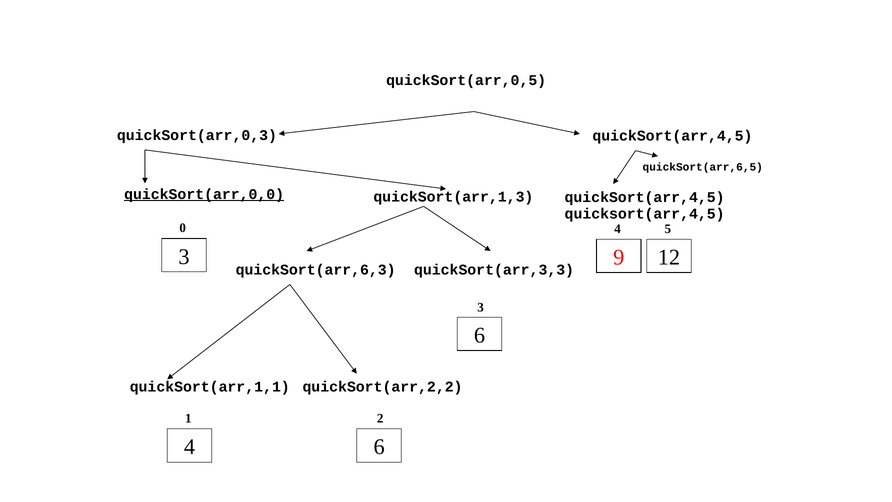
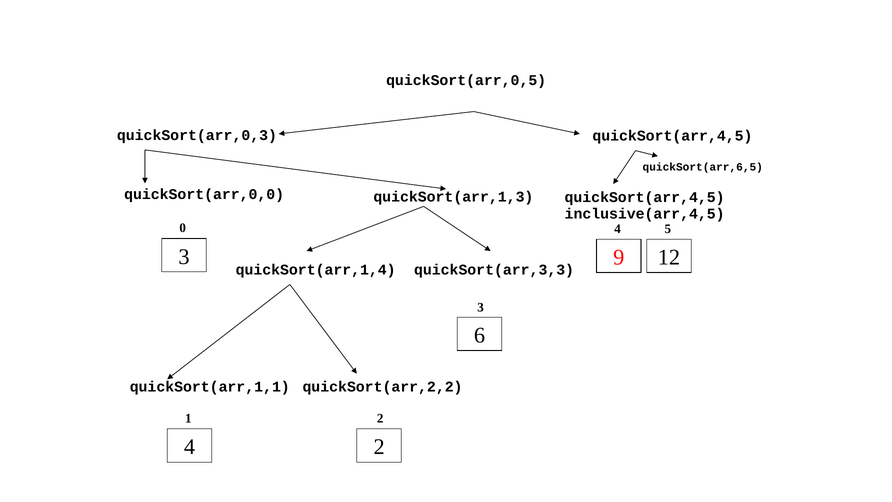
quickSort(arr,0,0 underline: present -> none
quicksort(arr,4,5 at (645, 214): quicksort(arr,4,5 -> inclusive(arr,4,5
quickSort(arr,6,3: quickSort(arr,6,3 -> quickSort(arr,1,4
4 6: 6 -> 2
